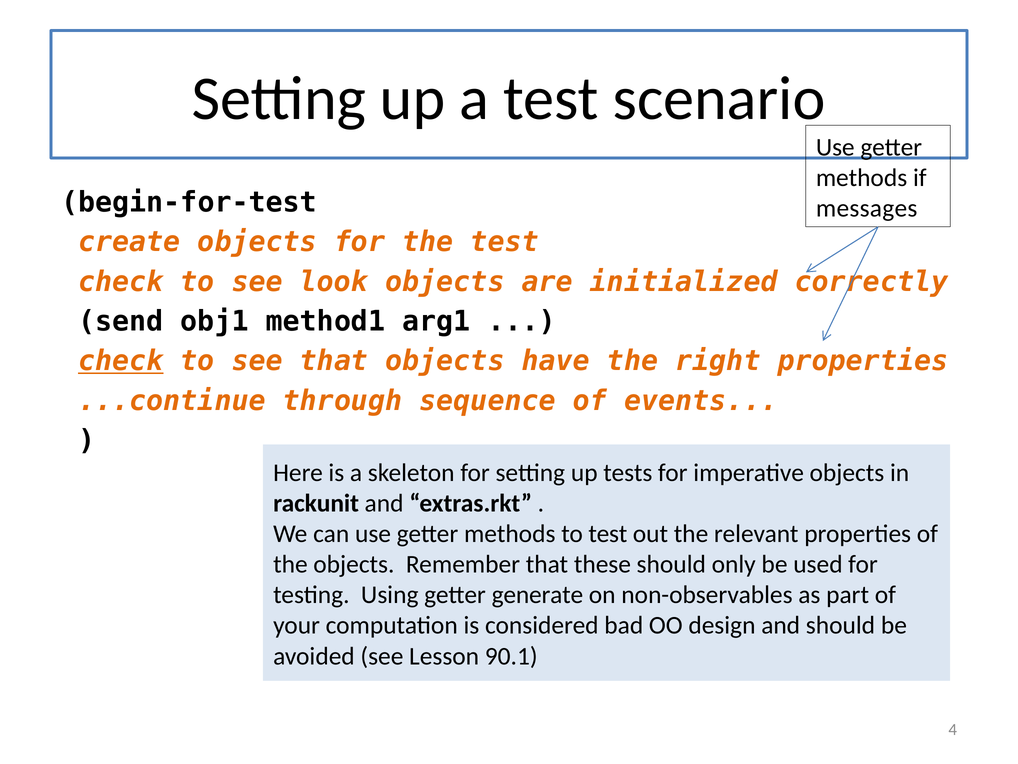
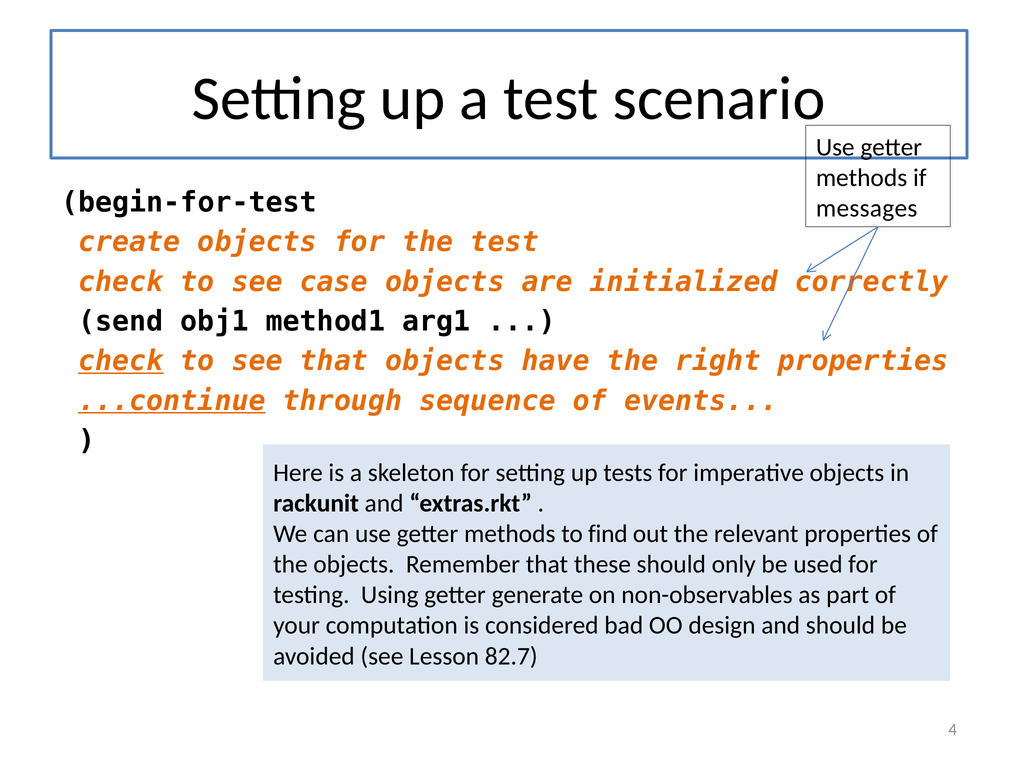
look: look -> case
...continue underline: none -> present
to test: test -> find
90.1: 90.1 -> 82.7
